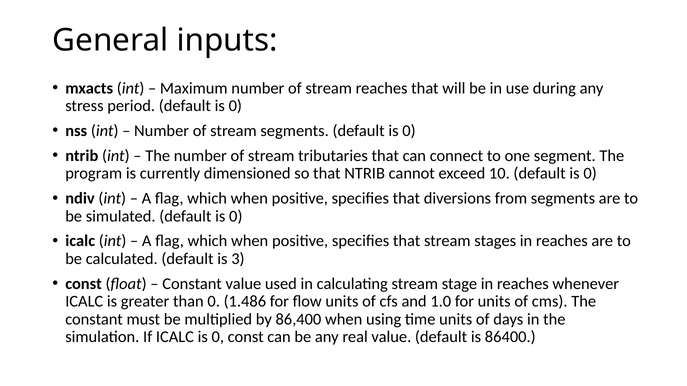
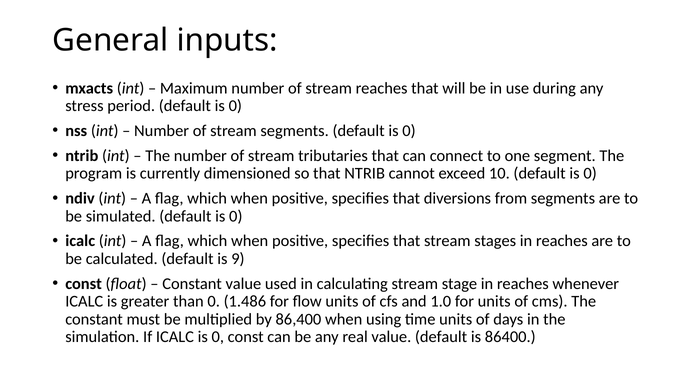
3: 3 -> 9
